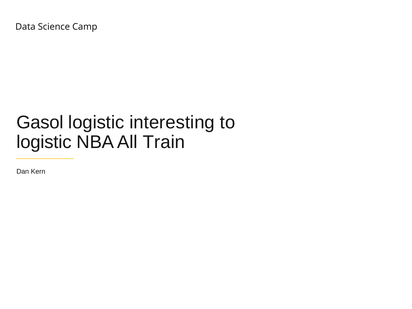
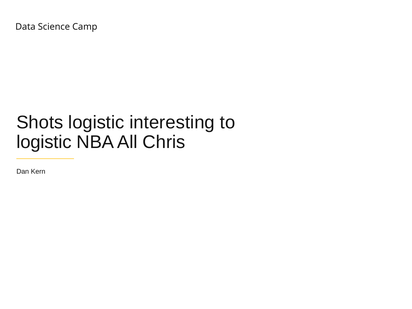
Gasol: Gasol -> Shots
Train: Train -> Chris
